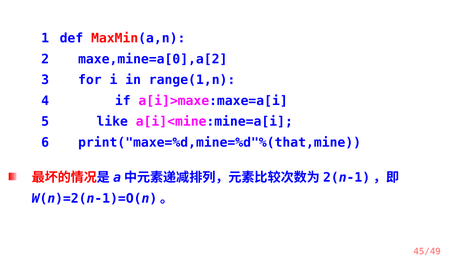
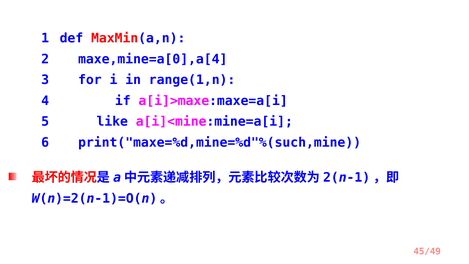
maxe,mine=a[0],a[2: maxe,mine=a[0],a[2 -> maxe,mine=a[0],a[4
print("maxe=%d,mine=%d"%(that,mine: print("maxe=%d,mine=%d"%(that,mine -> print("maxe=%d,mine=%d"%(such,mine
